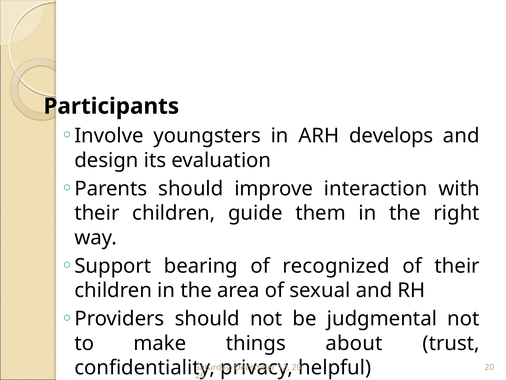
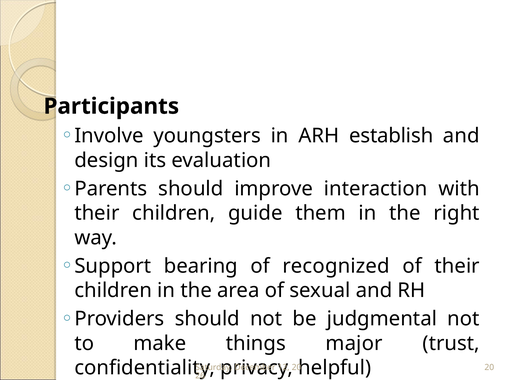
develops: develops -> establish
about: about -> major
